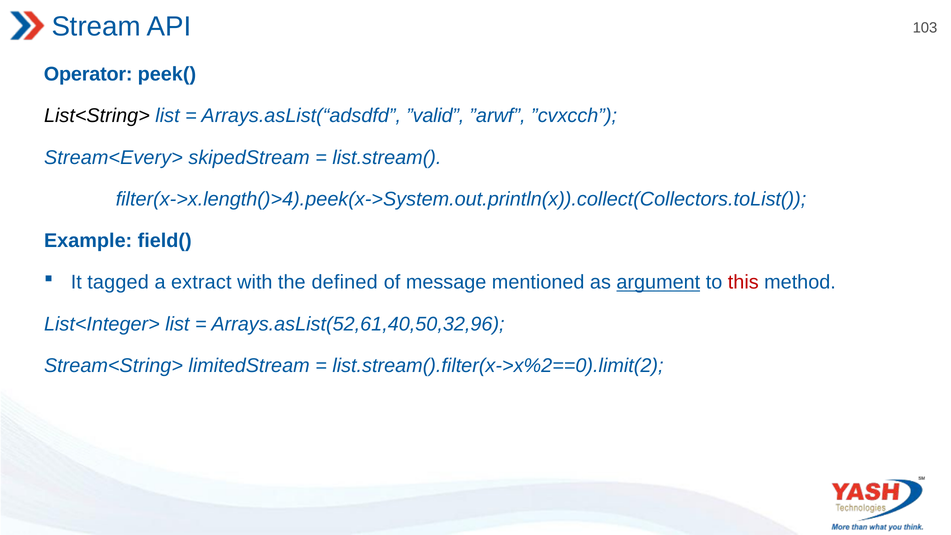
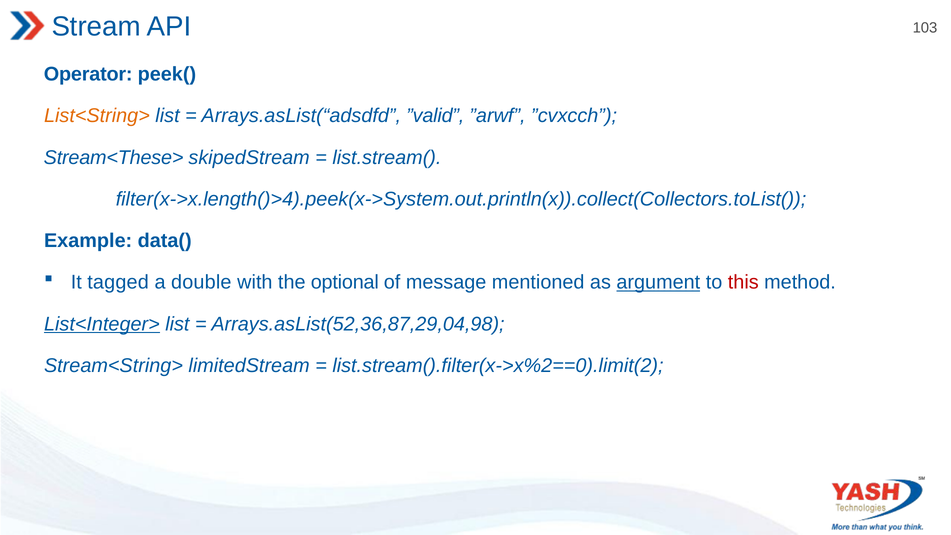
List<String> colour: black -> orange
Stream<Every>: Stream<Every> -> Stream<These>
field(: field( -> data(
extract: extract -> double
defined: defined -> optional
List<Integer> underline: none -> present
Arrays.asList(52,61,40,50,32,96: Arrays.asList(52,61,40,50,32,96 -> Arrays.asList(52,36,87,29,04,98
